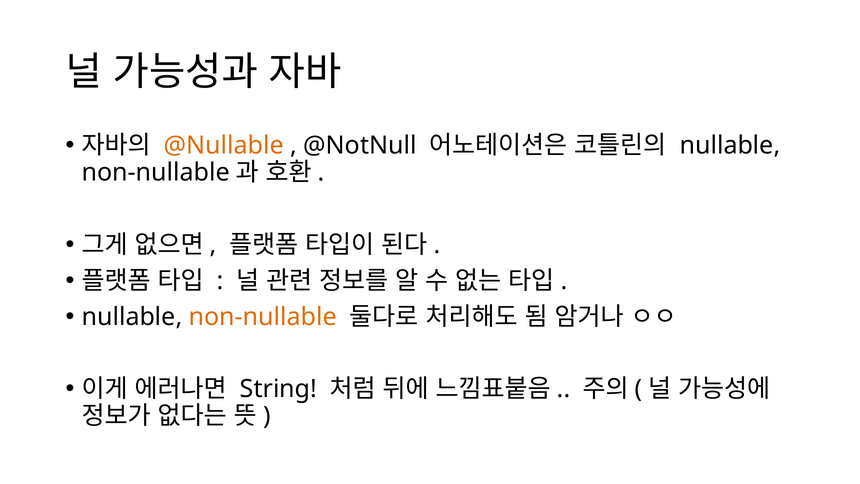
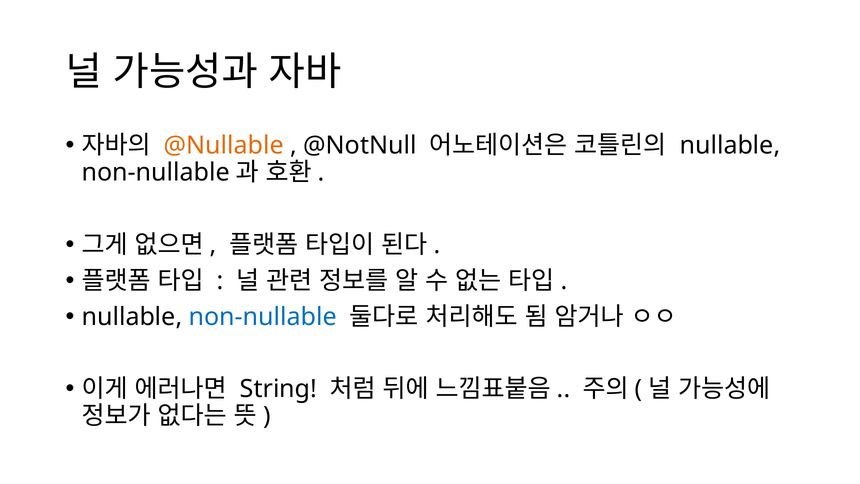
non-nullable at (263, 317) colour: orange -> blue
